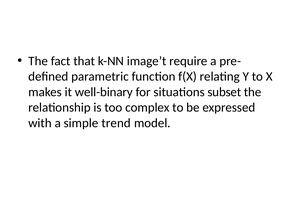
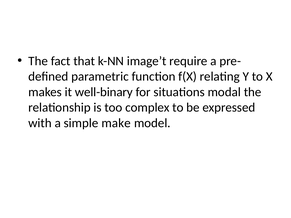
subset: subset -> modal
trend: trend -> make
